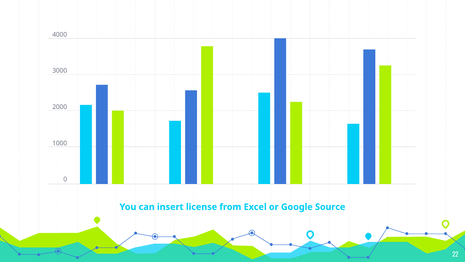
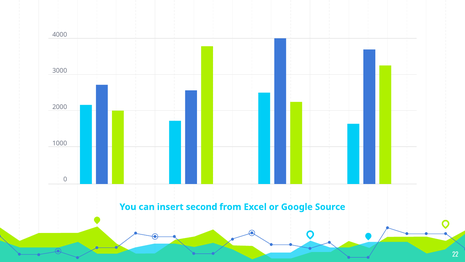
license: license -> second
